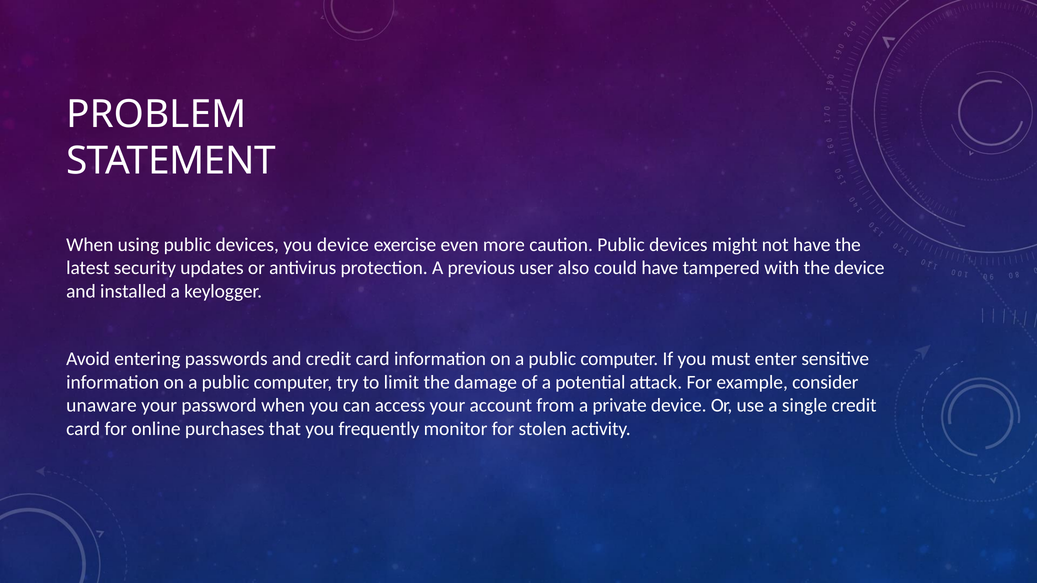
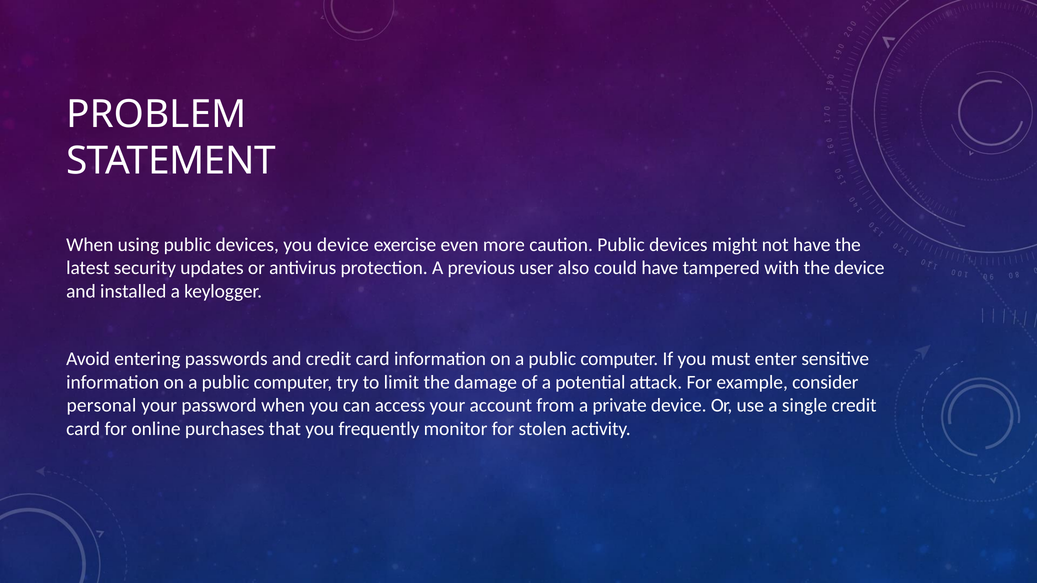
unaware: unaware -> personal
